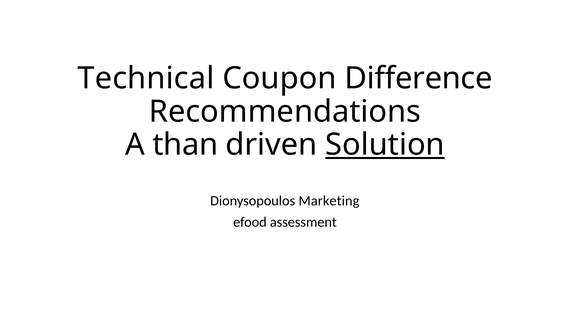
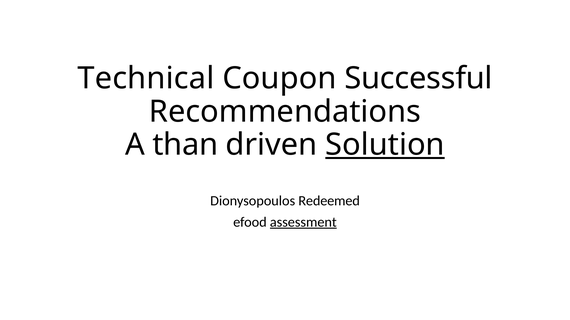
Difference: Difference -> Successful
Marketing: Marketing -> Redeemed
assessment underline: none -> present
